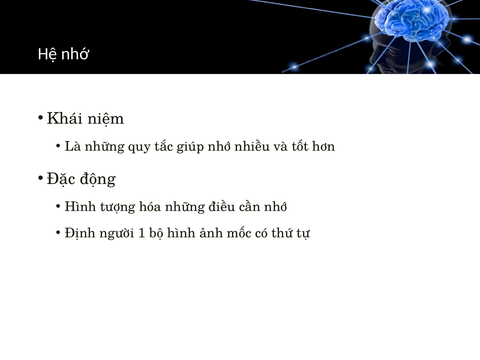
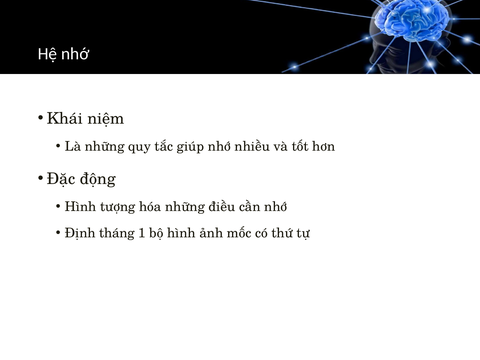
người: người -> tháng
